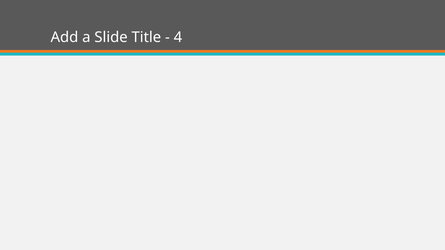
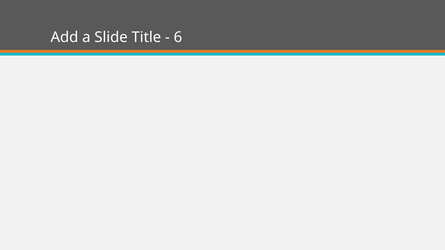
4: 4 -> 6
